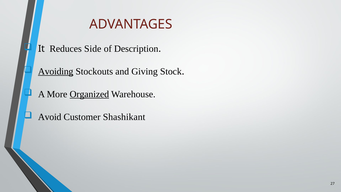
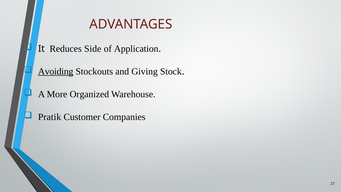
Description: Description -> Application
Organized underline: present -> none
Avoid: Avoid -> Pratik
Shashikant: Shashikant -> Companies
